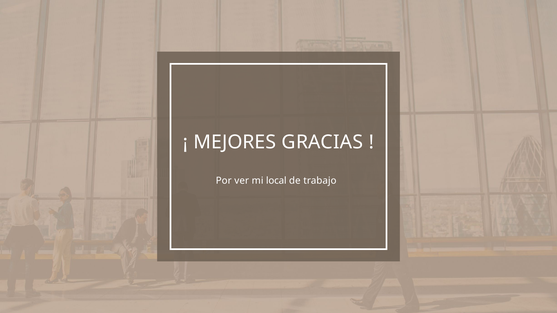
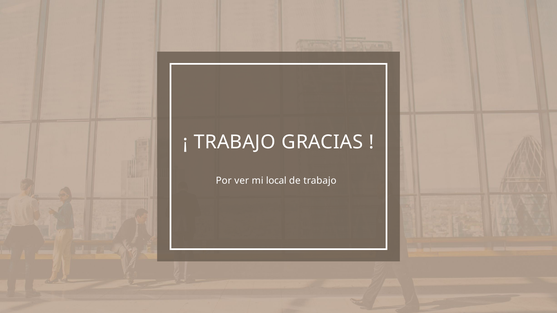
MEJORES at (235, 142): MEJORES -> TRABAJO
